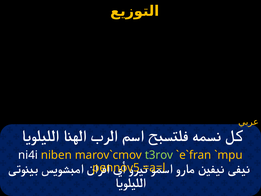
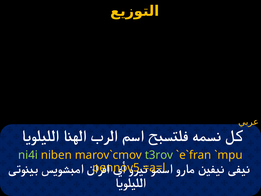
ni4i colour: white -> light green
